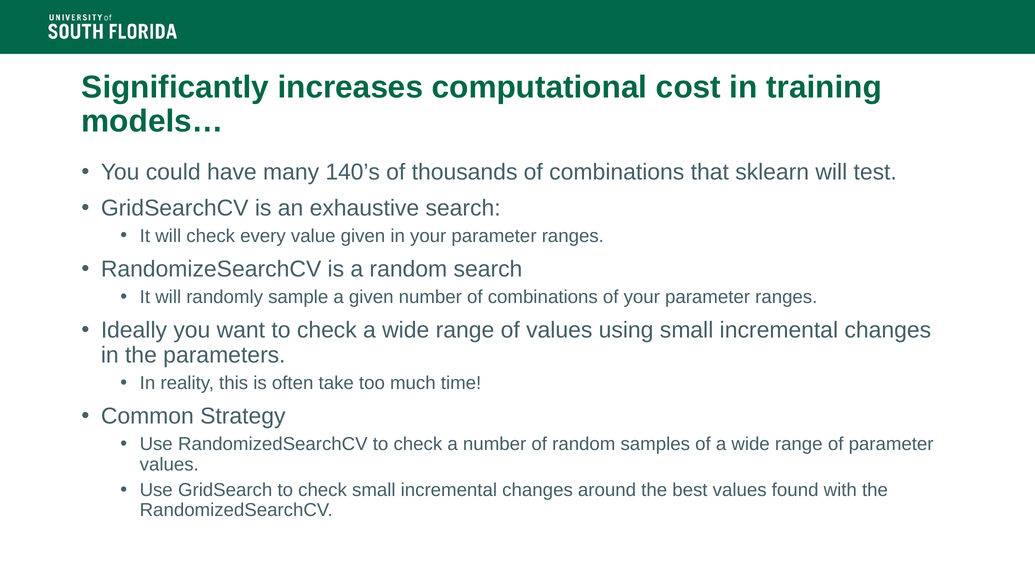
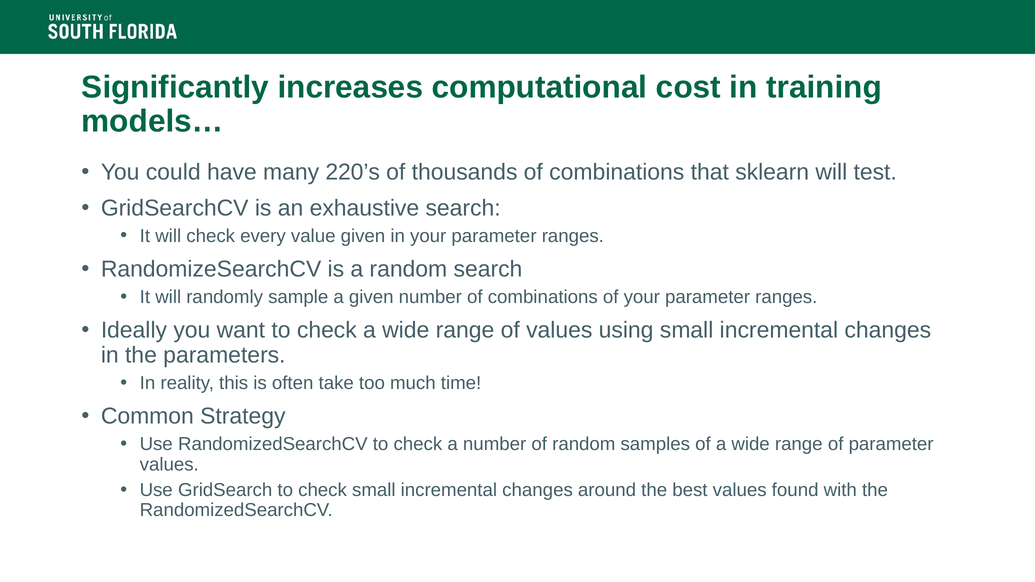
140’s: 140’s -> 220’s
